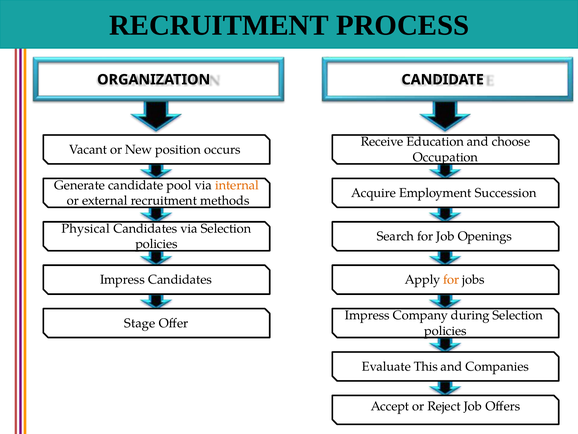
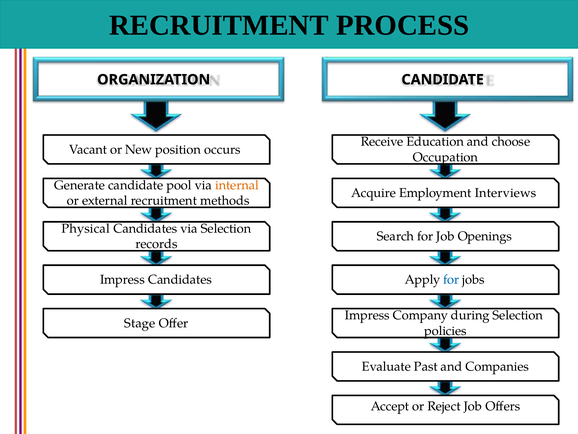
Succession: Succession -> Interviews
policies at (156, 244): policies -> records
for at (451, 279) colour: orange -> blue
This: This -> Past
